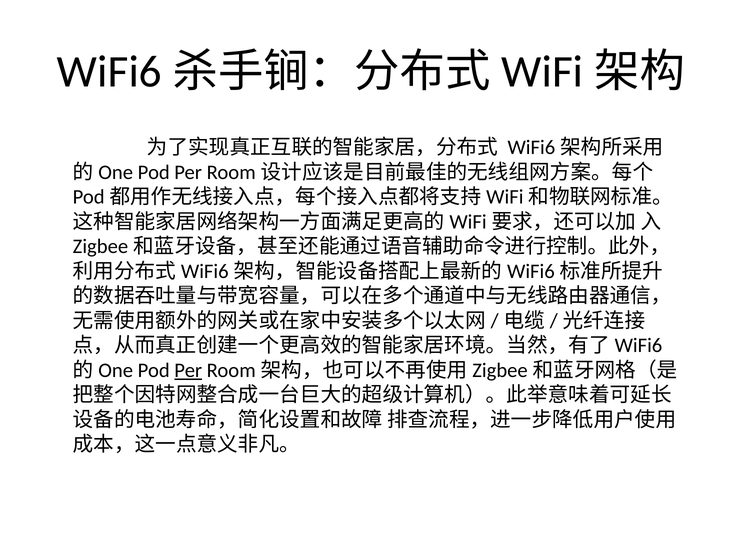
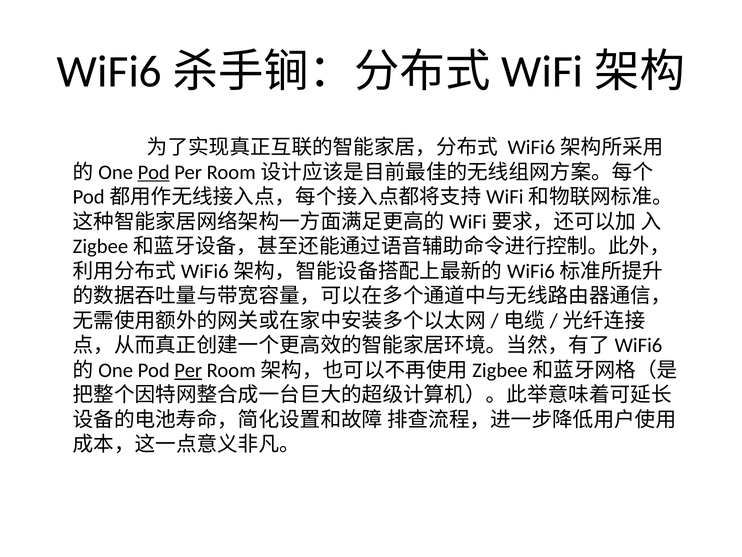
Pod at (154, 172) underline: none -> present
